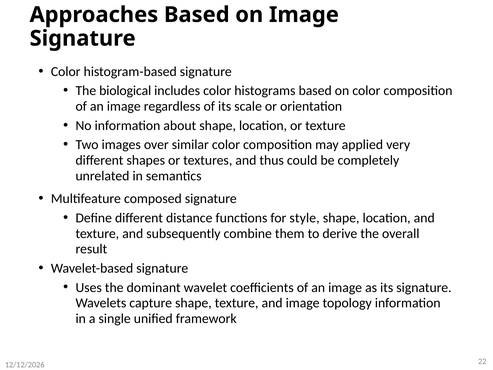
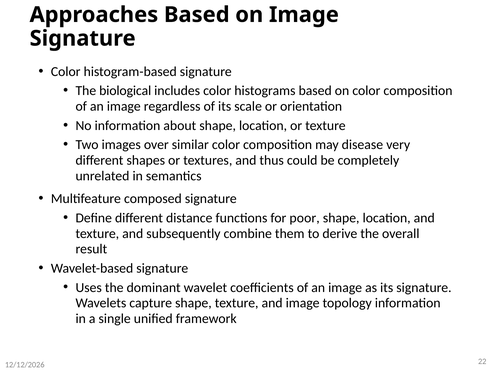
applied: applied -> disease
style: style -> poor
